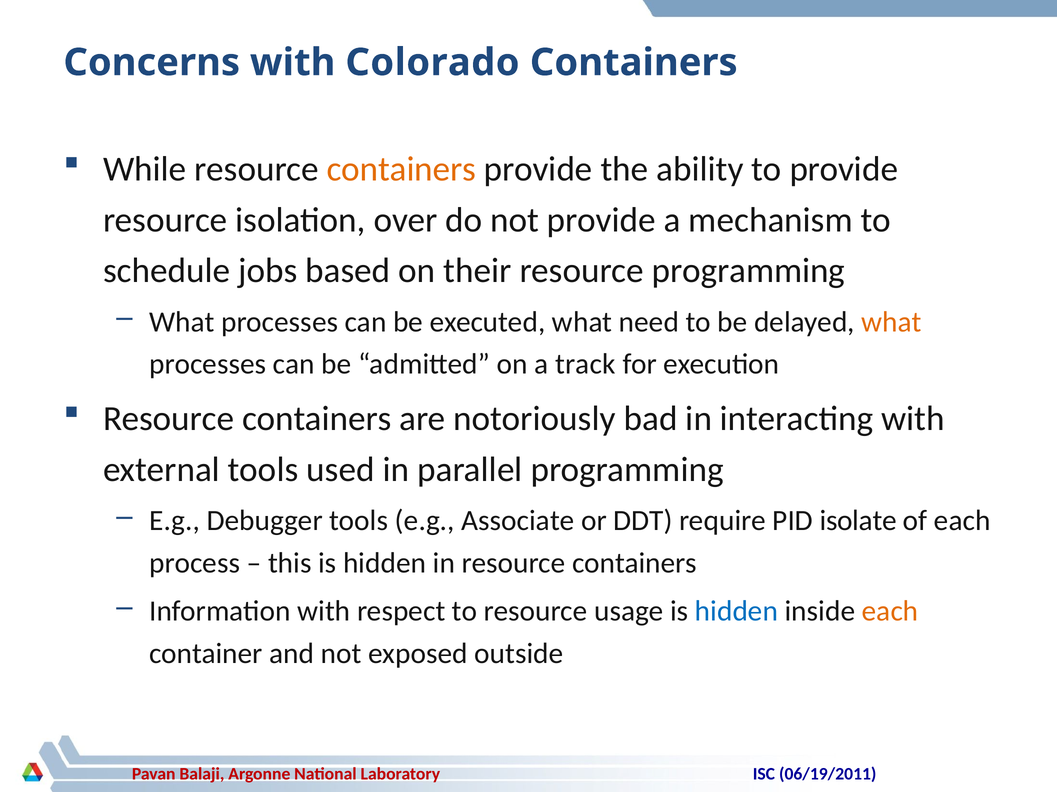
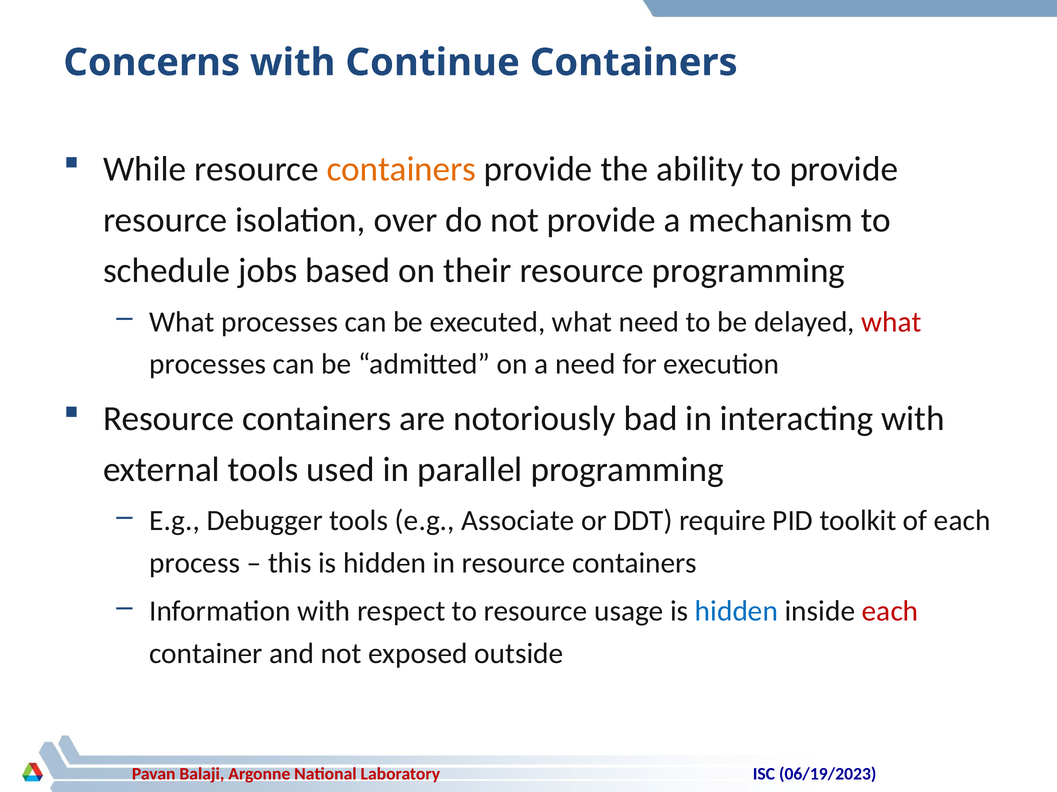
Colorado: Colorado -> Continue
what at (891, 322) colour: orange -> red
a track: track -> need
isolate: isolate -> toolkit
each at (890, 612) colour: orange -> red
06/19/2011: 06/19/2011 -> 06/19/2023
